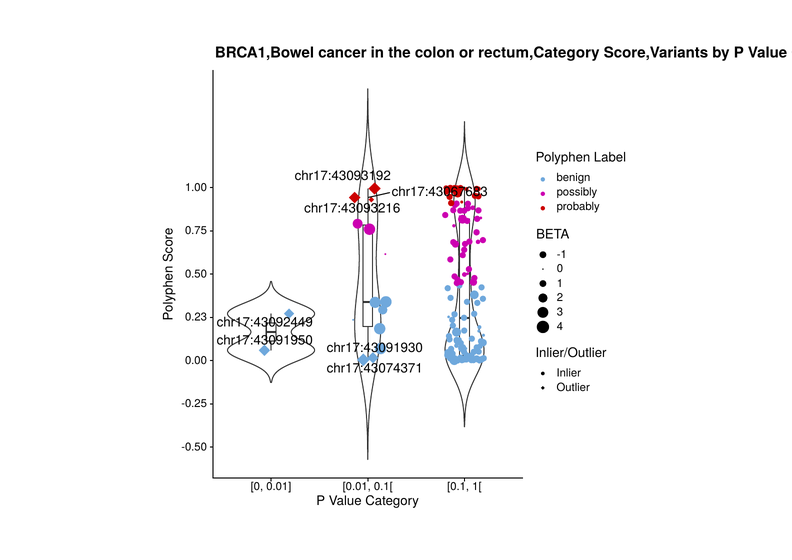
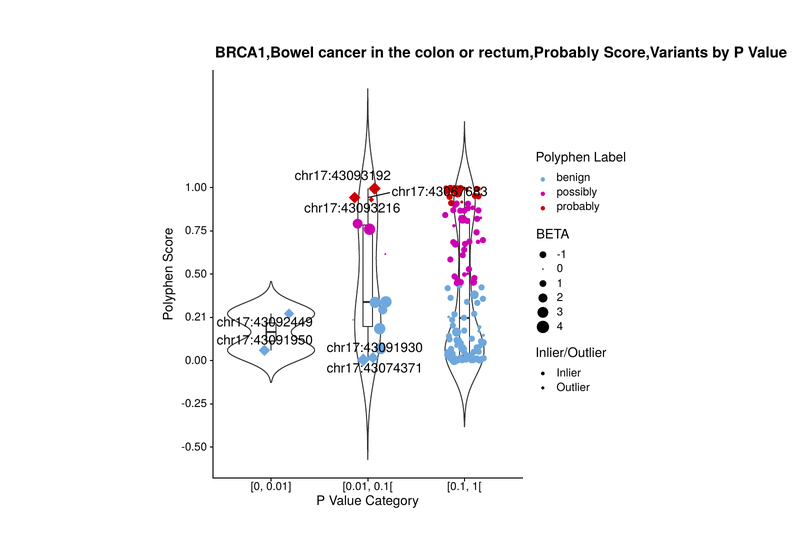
rectum,Category: rectum,Category -> rectum,Probably
0.23: 0.23 -> 0.21
